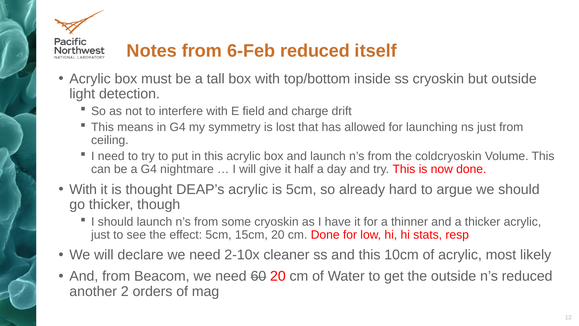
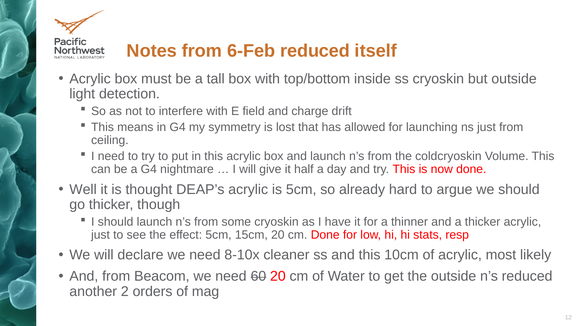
With at (83, 189): With -> Well
2-10x: 2-10x -> 8-10x
